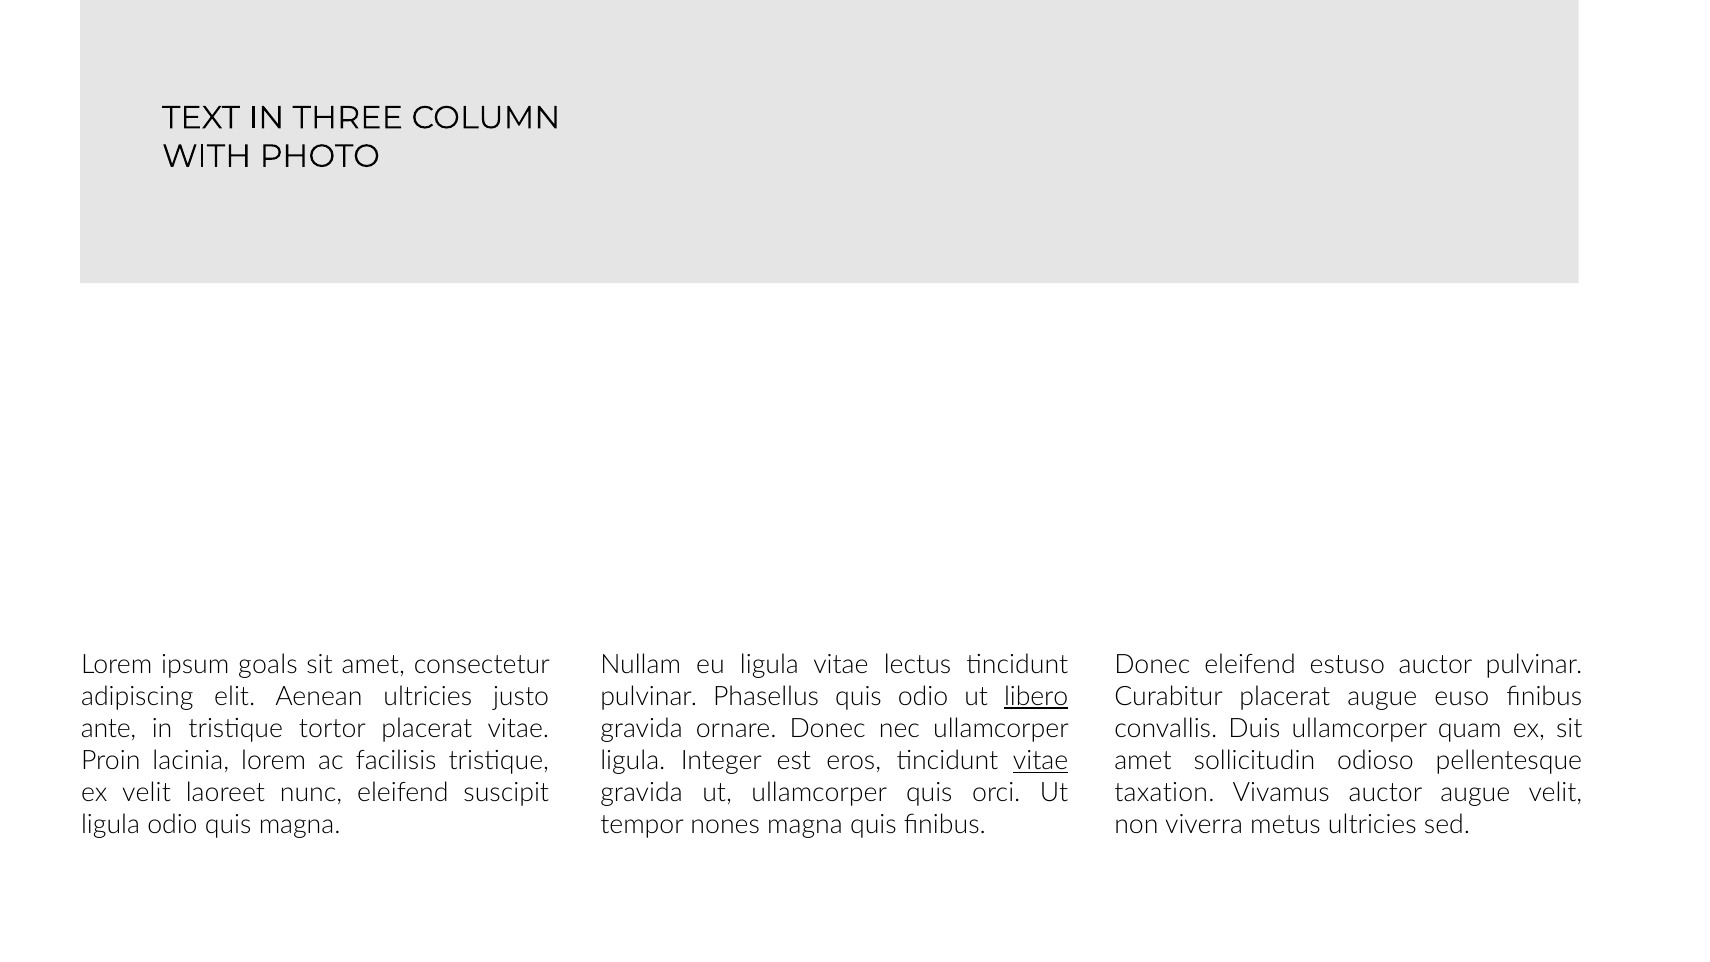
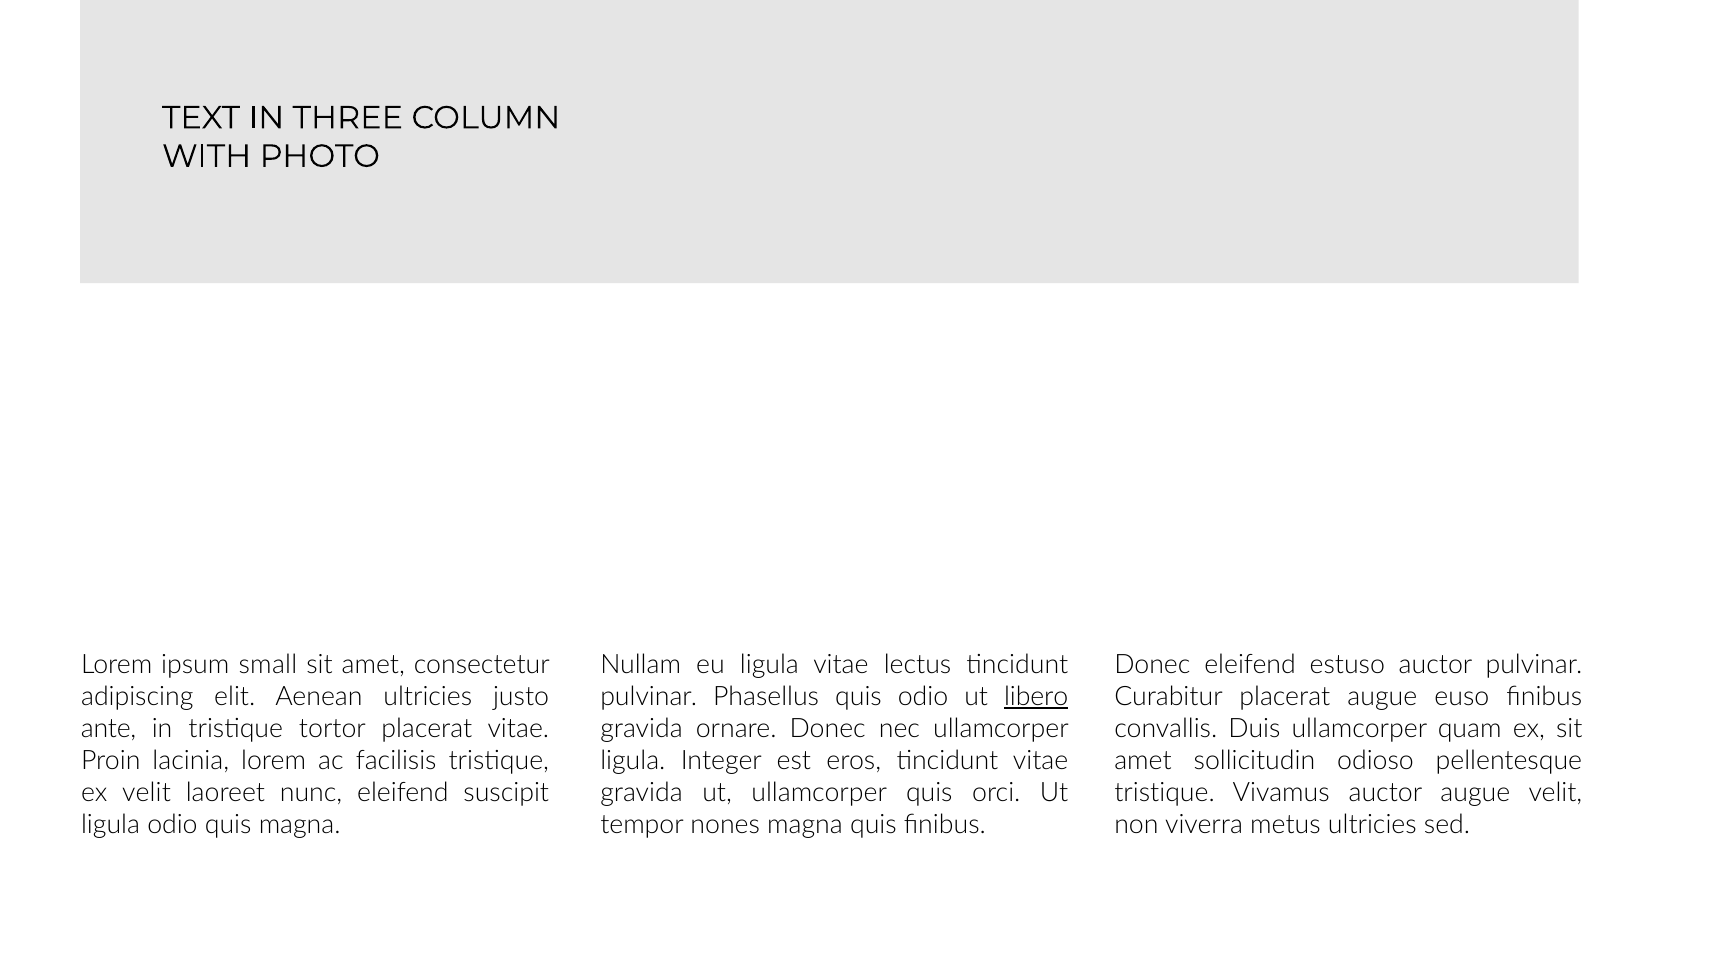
goals: goals -> small
vitae at (1041, 761) underline: present -> none
taxation at (1164, 793): taxation -> tristique
